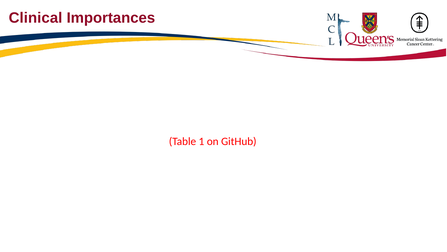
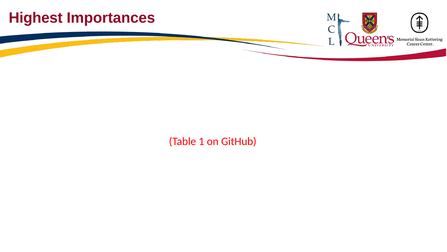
Clinical: Clinical -> Highest
